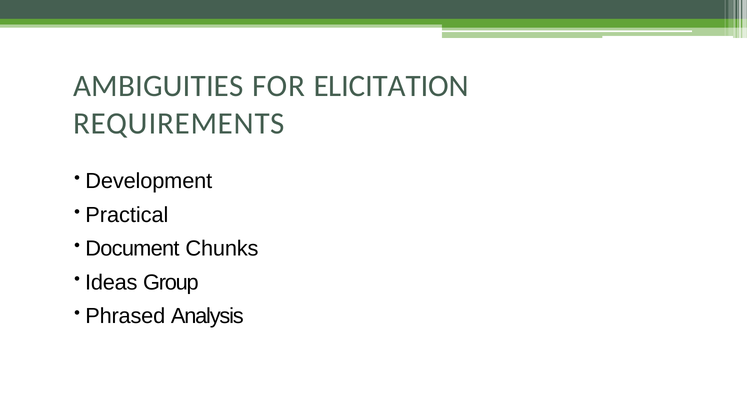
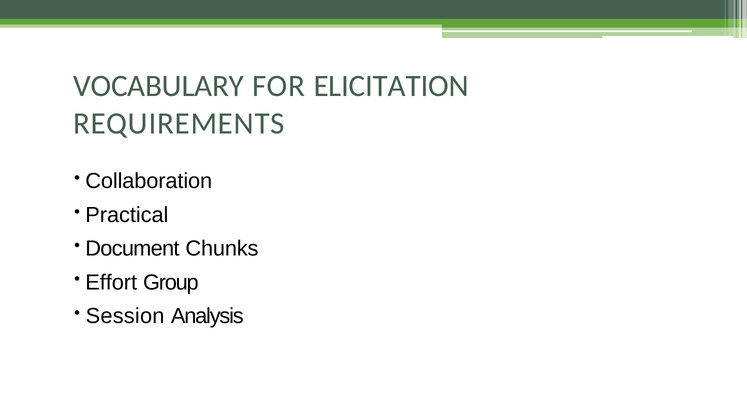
AMBIGUITIES: AMBIGUITIES -> VOCABULARY
Development: Development -> Collaboration
Ideas: Ideas -> Effort
Phrased: Phrased -> Session
